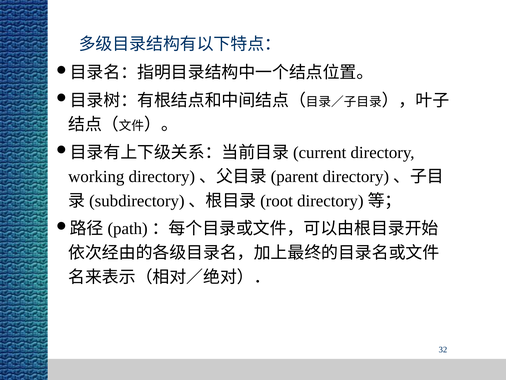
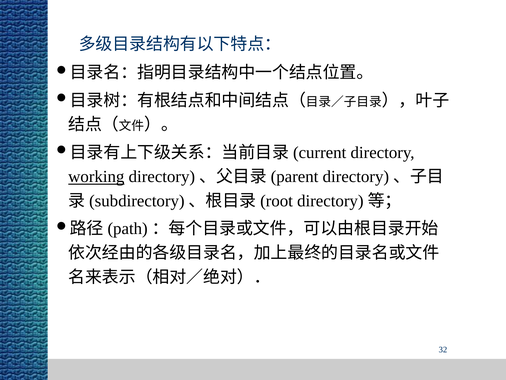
working underline: none -> present
